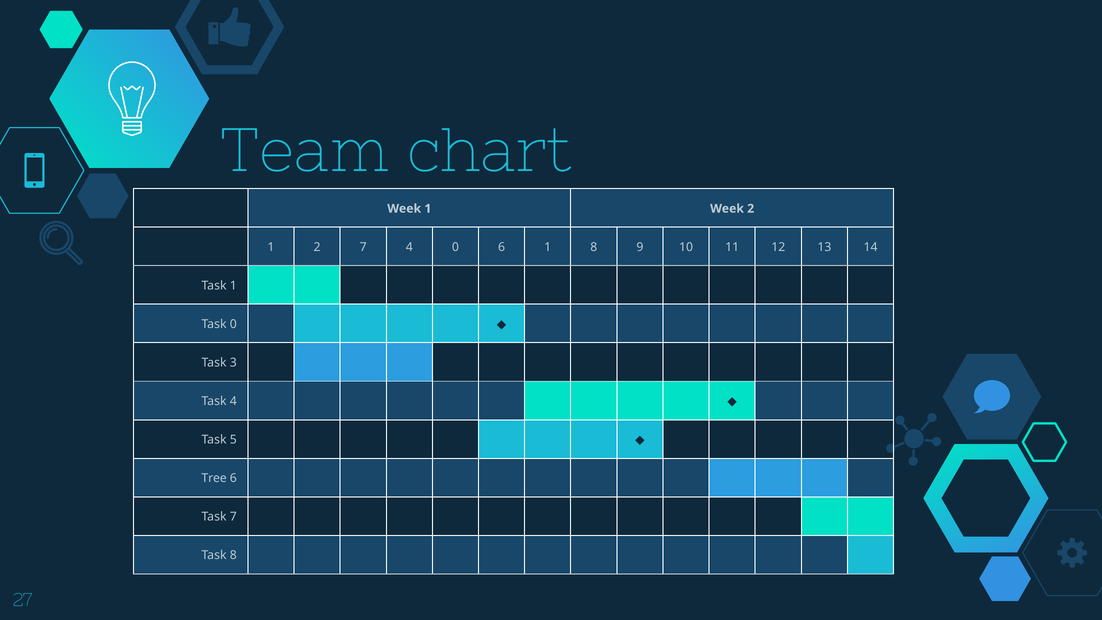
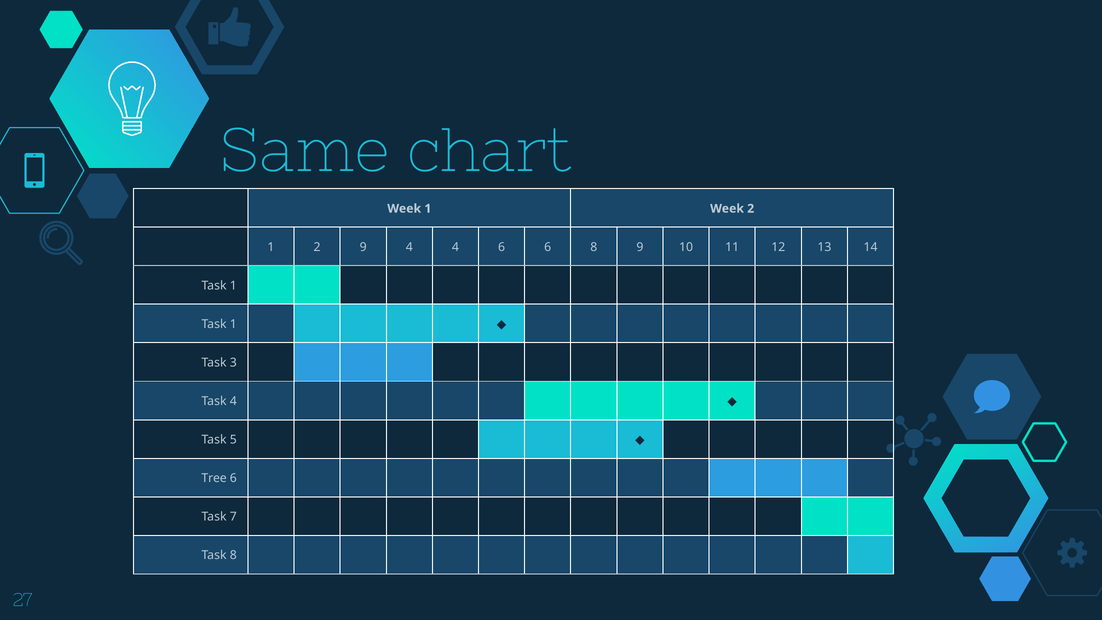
Team: Team -> Same
2 7: 7 -> 9
4 0: 0 -> 4
6 1: 1 -> 6
0 at (233, 324): 0 -> 1
